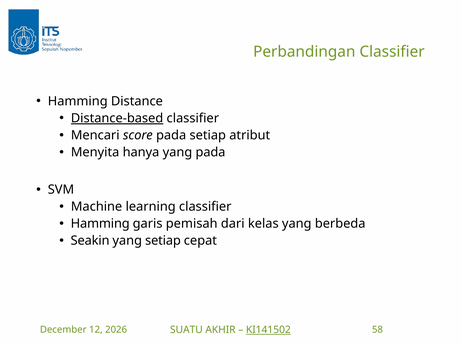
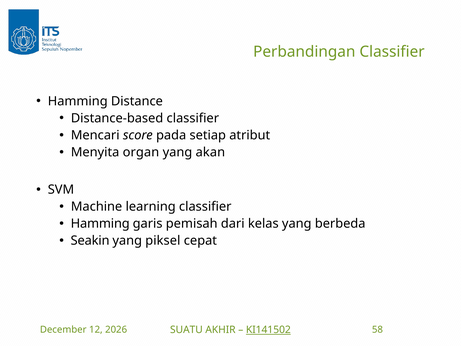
Distance-based underline: present -> none
hanya: hanya -> organ
yang pada: pada -> akan
yang setiap: setiap -> piksel
